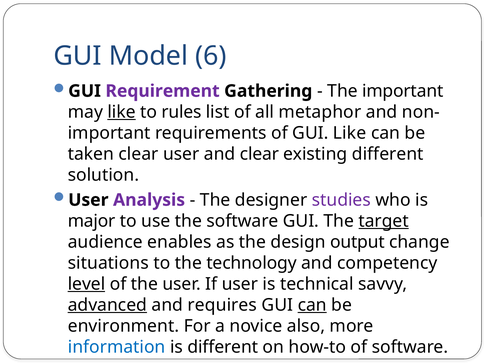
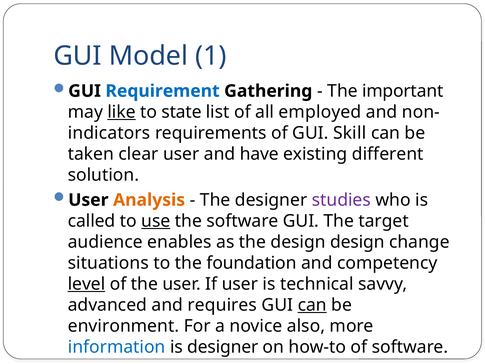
6: 6 -> 1
Requirement colour: purple -> blue
rules: rules -> state
metaphor: metaphor -> employed
important at (109, 133): important -> indicators
GUI Like: Like -> Skill
and clear: clear -> have
Analysis colour: purple -> orange
major: major -> called
use underline: none -> present
target underline: present -> none
design output: output -> design
technology: technology -> foundation
advanced underline: present -> none
is different: different -> designer
